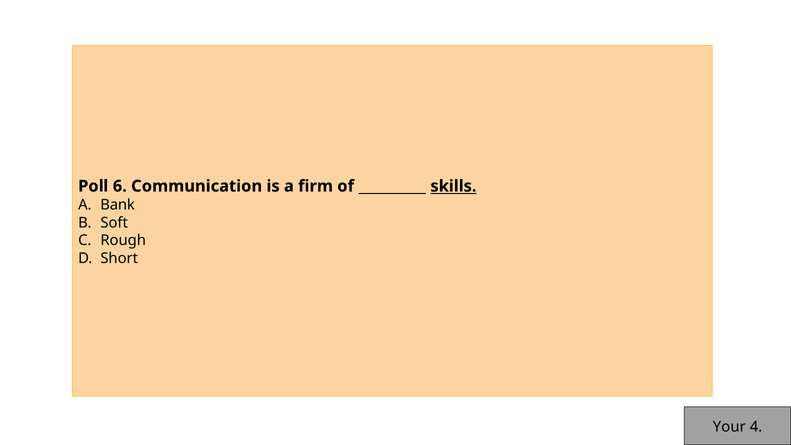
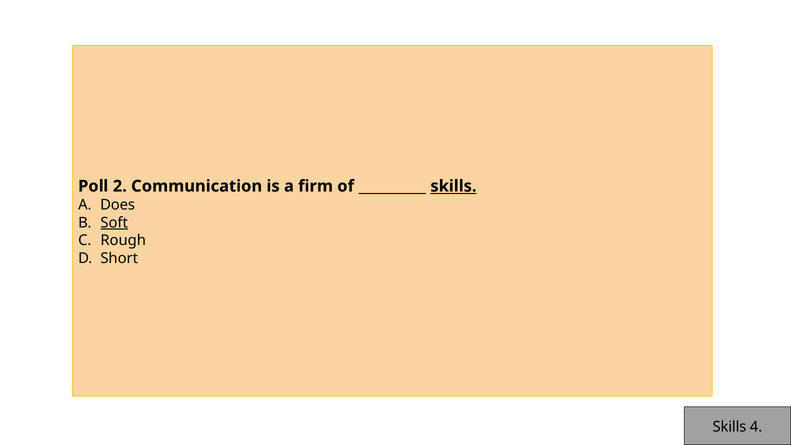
6: 6 -> 2
Bank: Bank -> Does
Soft underline: none -> present
Your at (729, 427): Your -> Skills
